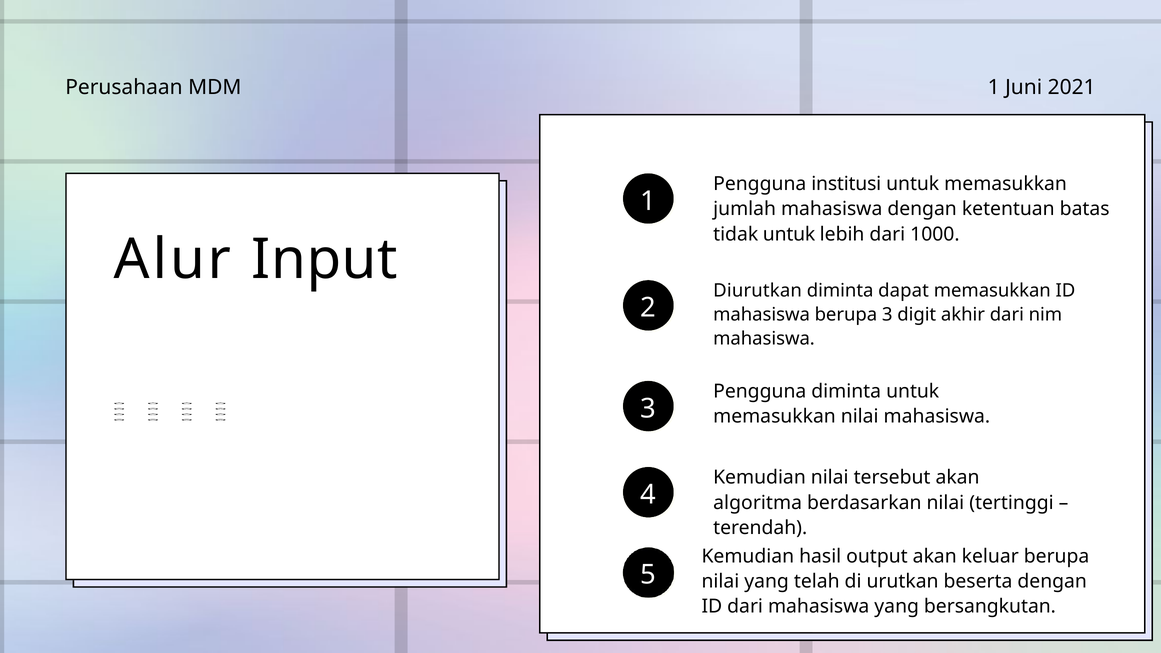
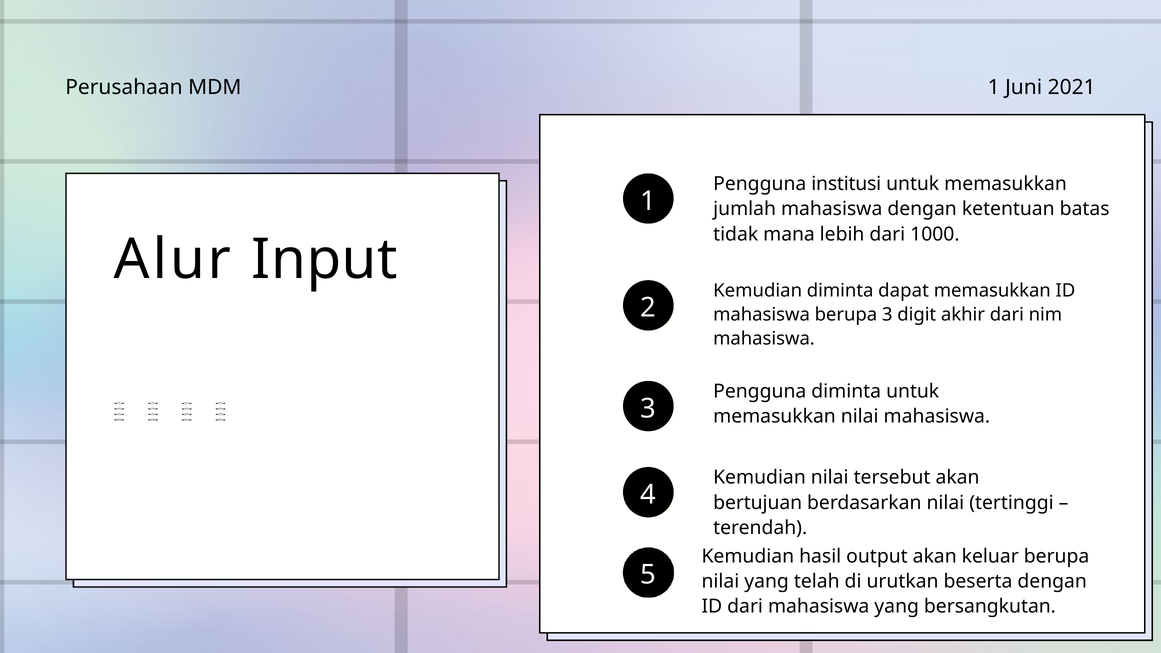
tidak untuk: untuk -> mana
Diurutkan at (758, 291): Diurutkan -> Kemudian
algoritma: algoritma -> bertujuan
